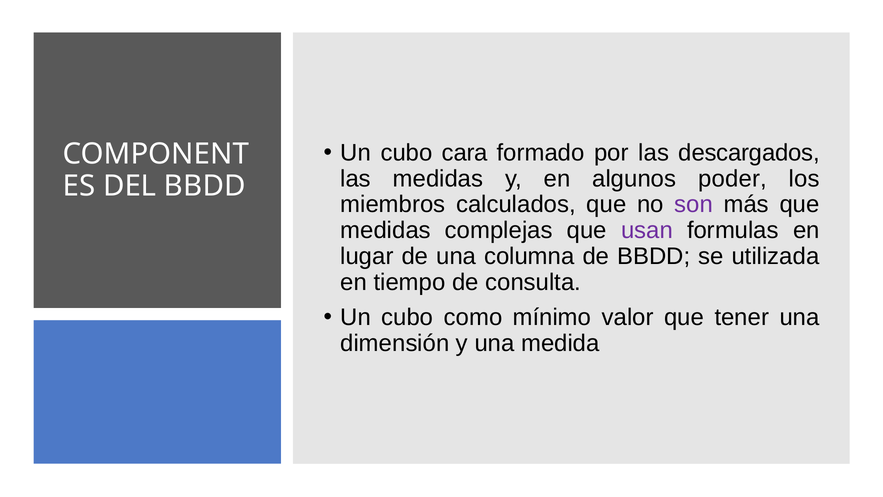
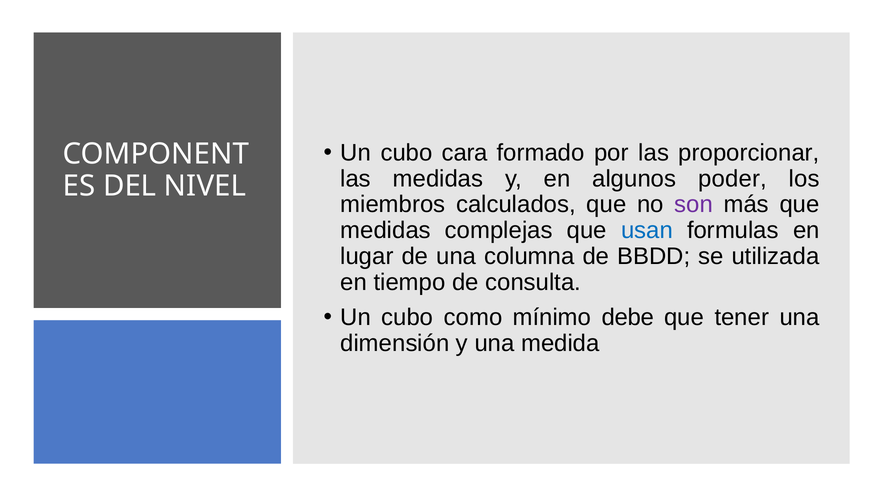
descargados: descargados -> proporcionar
DEL BBDD: BBDD -> NIVEL
usan colour: purple -> blue
valor: valor -> debe
